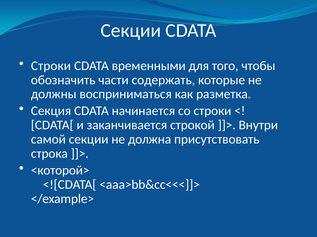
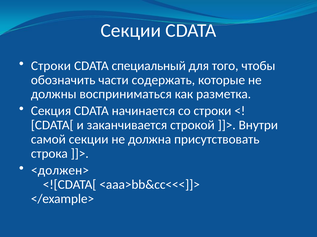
временными: временными -> специальный
<которой>: <которой> -> <должен>
